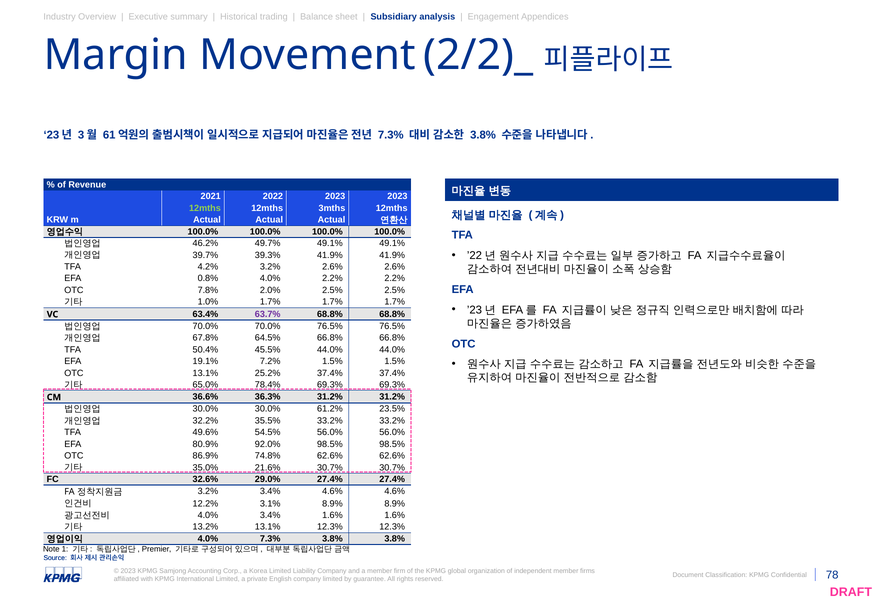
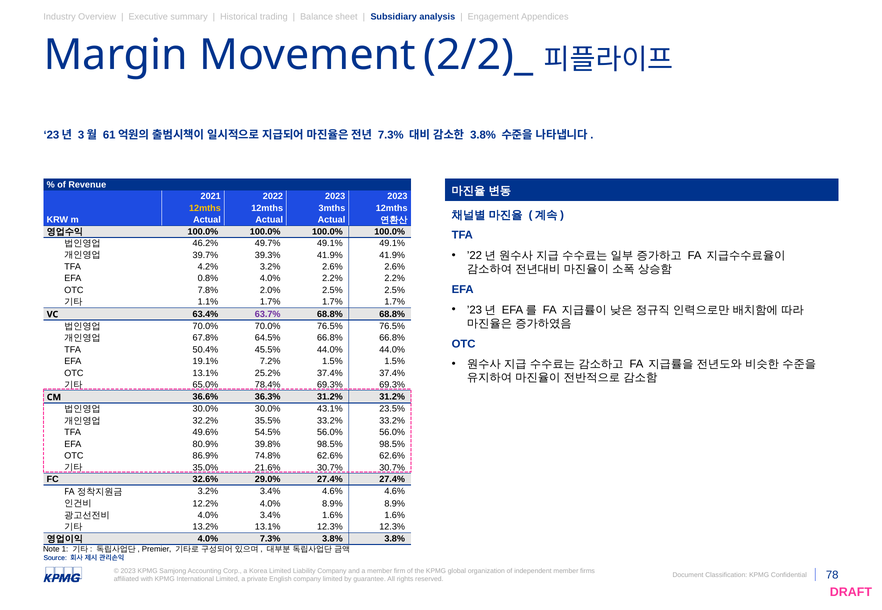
12mths at (205, 208) colour: light green -> yellow
1.0%: 1.0% -> 1.1%
61.2%: 61.2% -> 43.1%
92.0%: 92.0% -> 39.8%
12.2% 3.1%: 3.1% -> 4.0%
